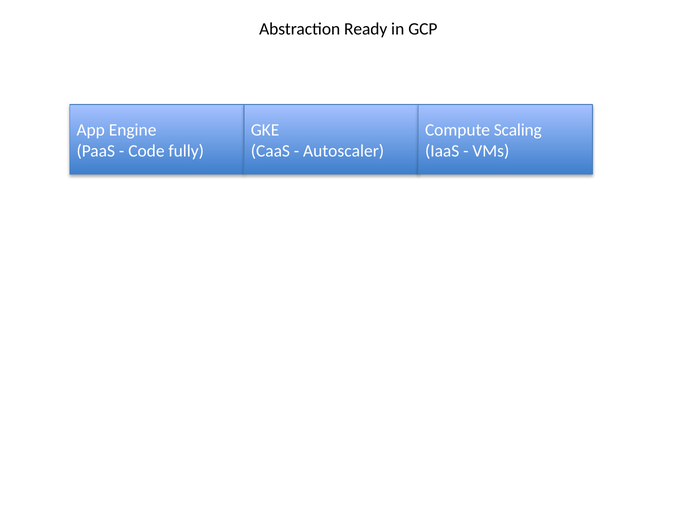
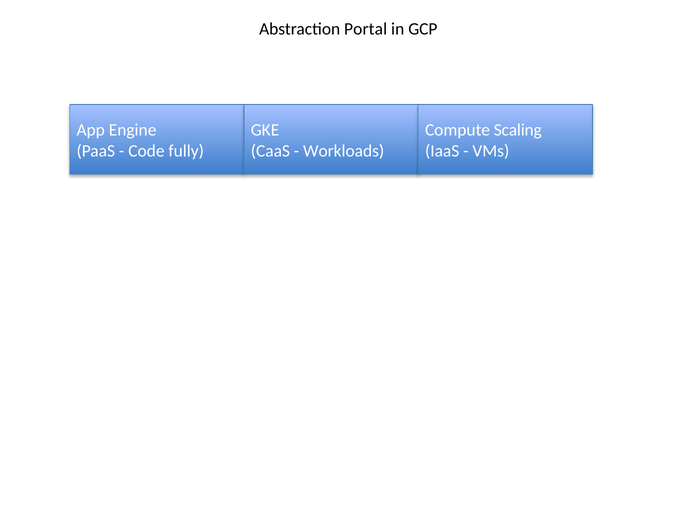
Ready: Ready -> Portal
Autoscaler: Autoscaler -> Workloads
